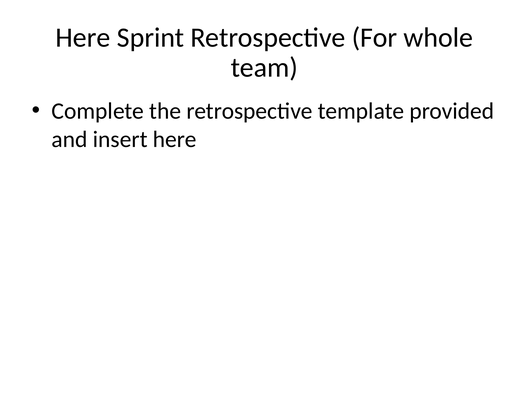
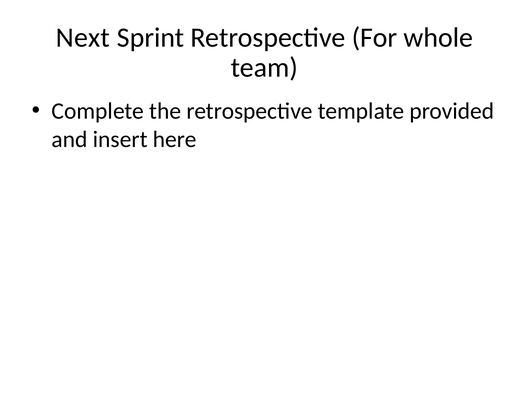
Here at (83, 37): Here -> Next
